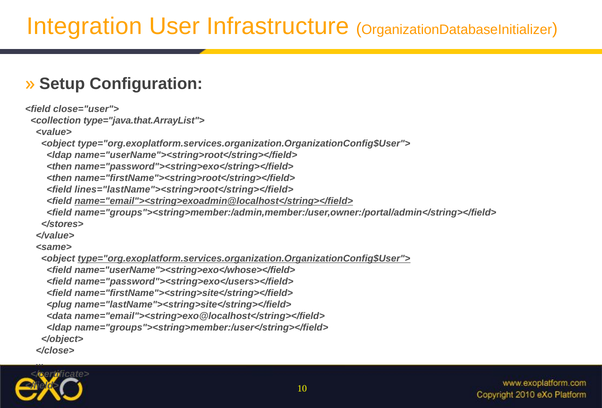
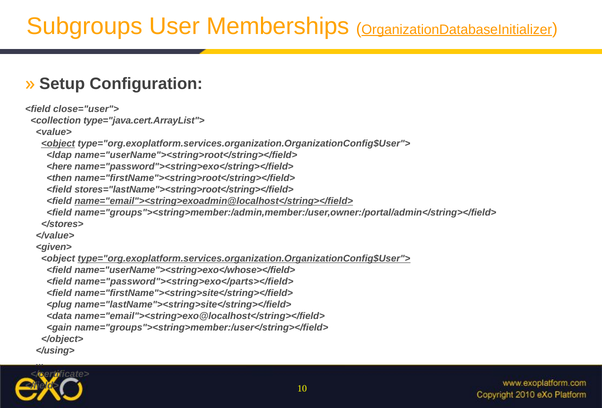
Integration: Integration -> Subgroups
Infrastructure: Infrastructure -> Memberships
OrganizationDatabaseInitializer underline: none -> present
type="java.that.ArrayList">: type="java.that.ArrayList"> -> type="java.cert.ArrayList">
<object at (58, 143) underline: none -> present
<then at (59, 166): <then -> <here
lines="lastName"><string>root</string></field>: lines="lastName"><string>root</string></field> -> stores="lastName"><string>root</string></field>
<same>: <same> -> <given>
name="password"><string>exo</users></field>: name="password"><string>exo</users></field> -> name="password"><string>exo</parts></field>
<ldap at (59, 328): <ldap -> <gain
</close>: </close> -> </using>
